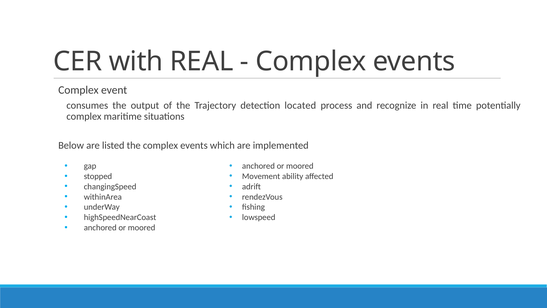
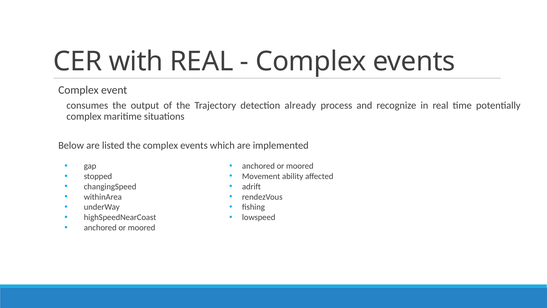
located: located -> already
